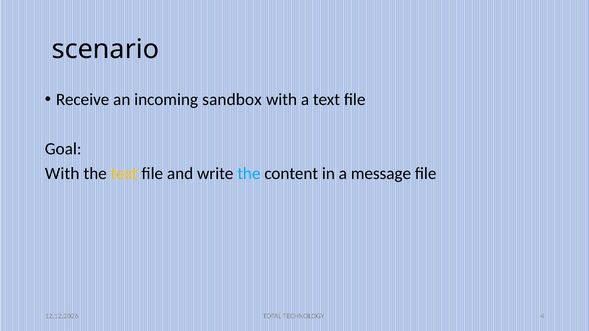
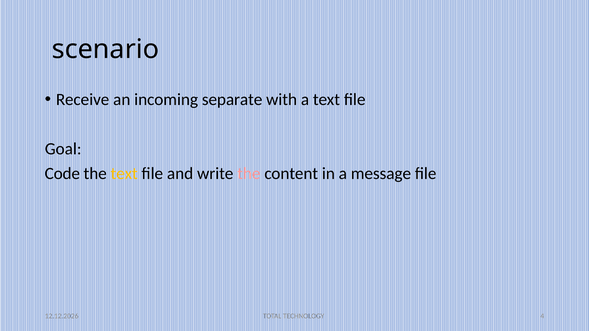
sandbox: sandbox -> separate
With at (62, 174): With -> Code
the at (249, 174) colour: light blue -> pink
